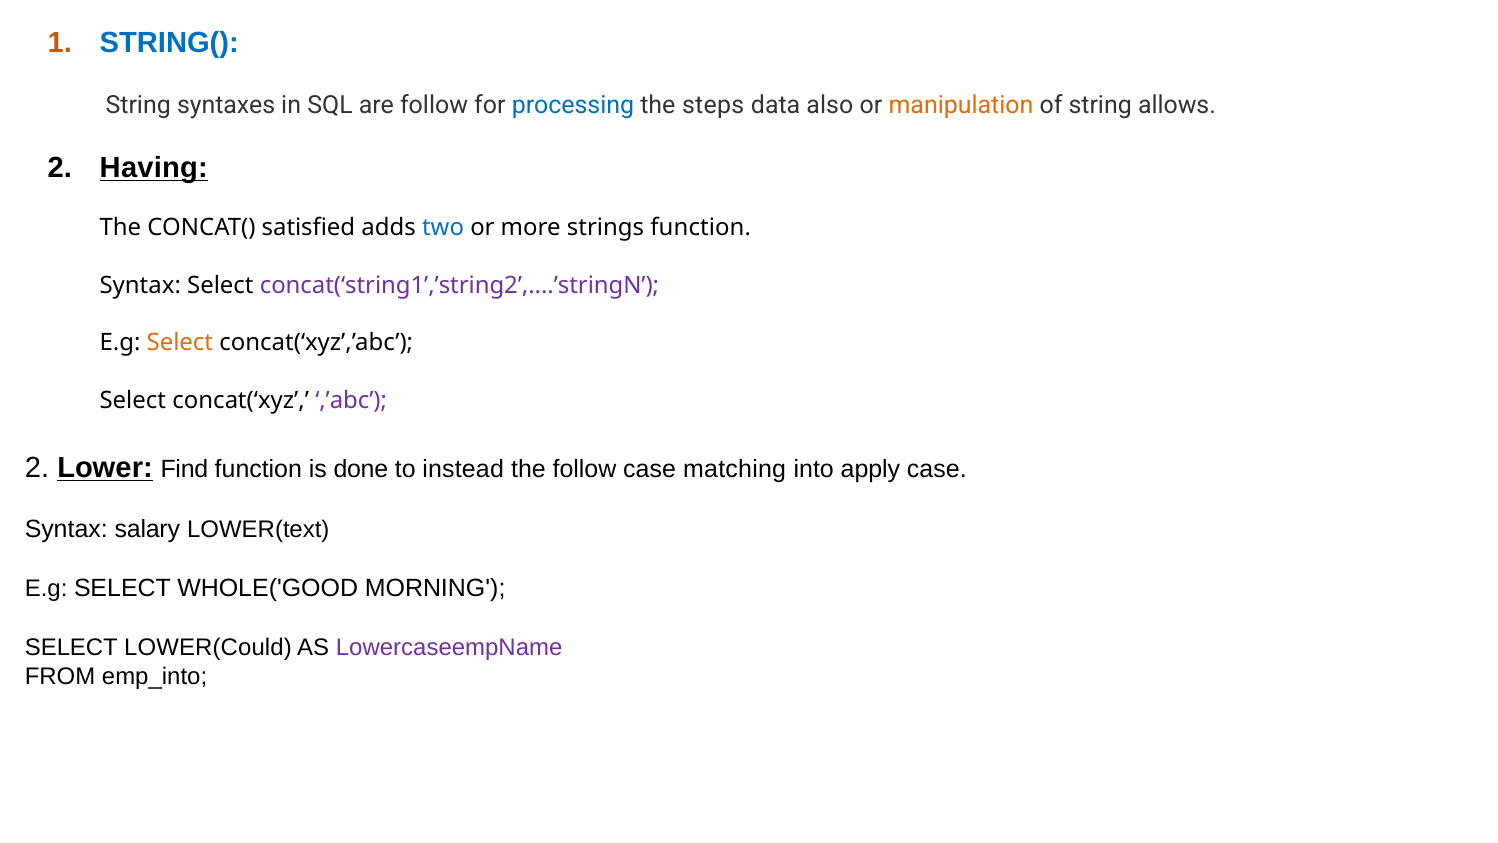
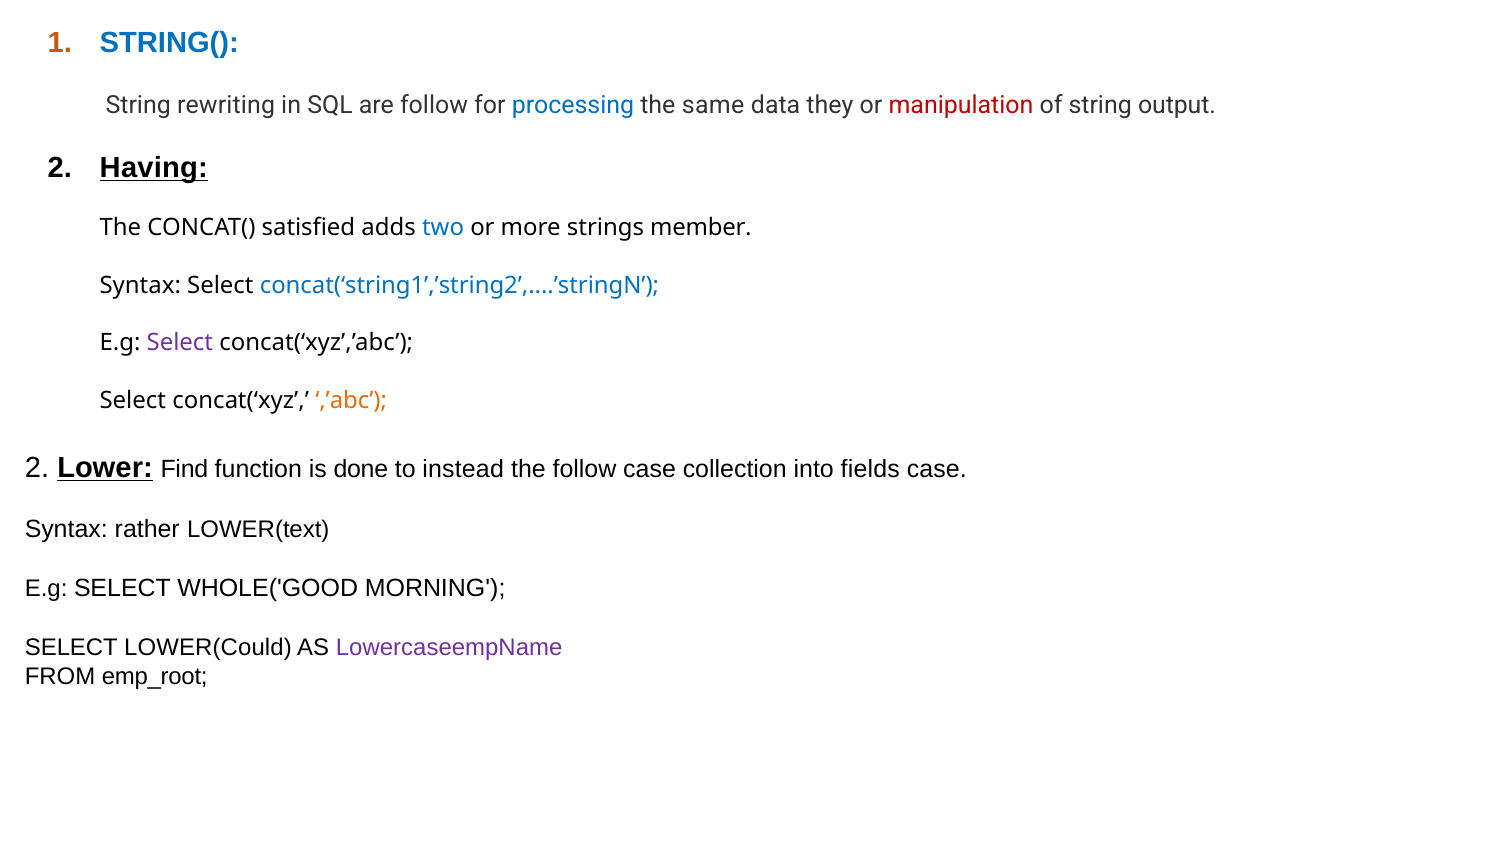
syntaxes: syntaxes -> rewriting
steps: steps -> same
also: also -> they
manipulation colour: orange -> red
allows: allows -> output
strings function: function -> member
concat(‘string1’,’string2’,....’stringN colour: purple -> blue
Select at (180, 343) colour: orange -> purple
,’abc colour: purple -> orange
matching: matching -> collection
apply: apply -> fields
salary: salary -> rather
emp_into: emp_into -> emp_root
